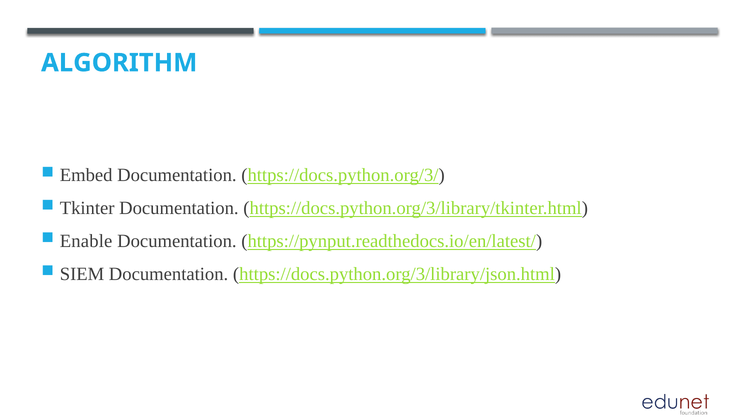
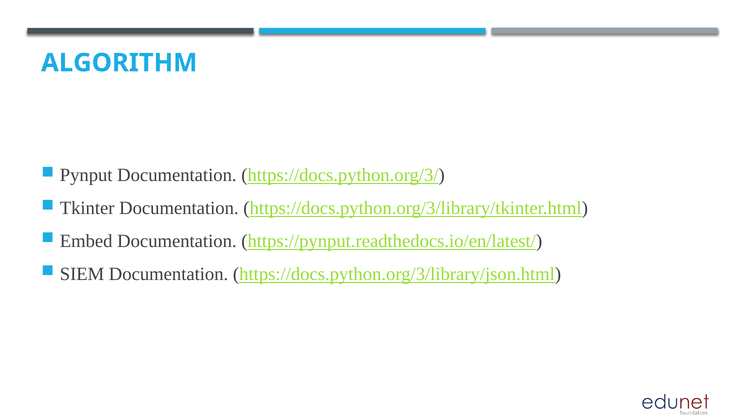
Embed: Embed -> Pynput
Enable: Enable -> Embed
